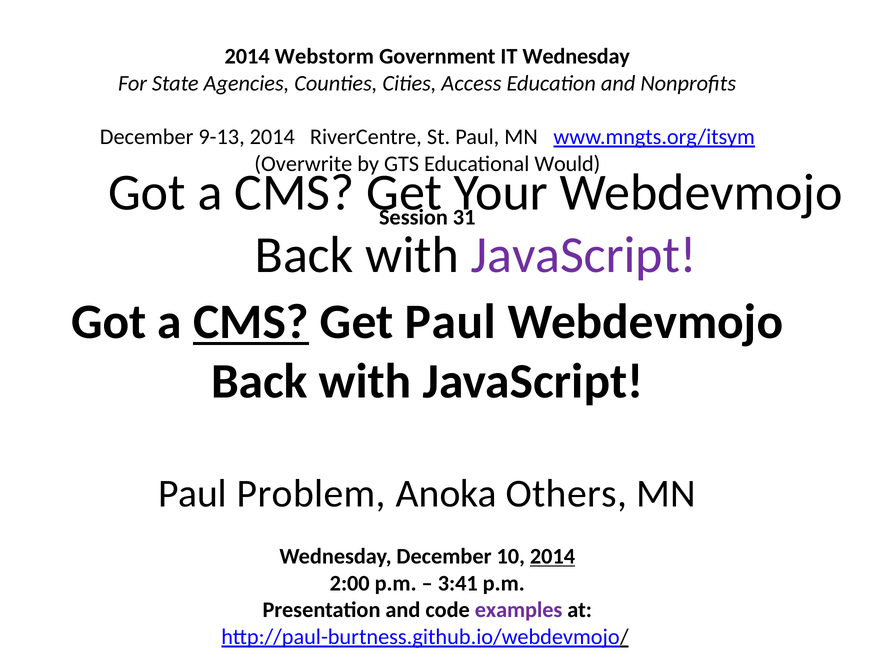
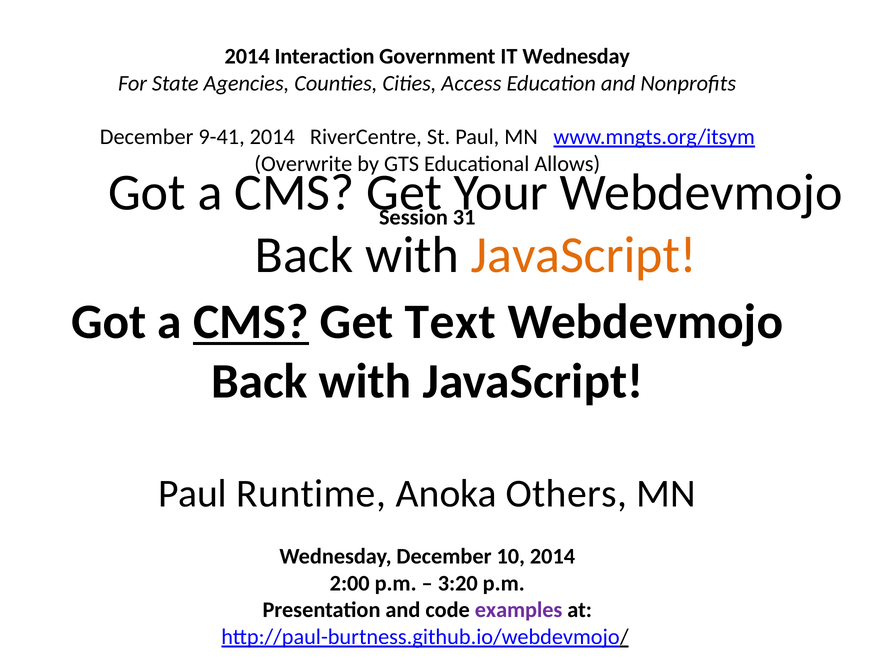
Webstorm: Webstorm -> Interaction
9-13: 9-13 -> 9-41
Would: Would -> Allows
JavaScript at (584, 255) colour: purple -> orange
Get Paul: Paul -> Text
Problem: Problem -> Runtime
2014 at (553, 556) underline: present -> none
3:41: 3:41 -> 3:20
